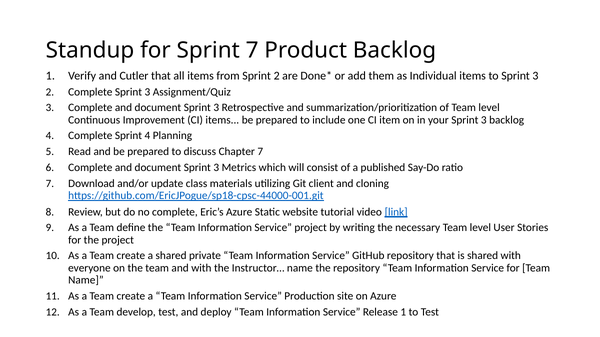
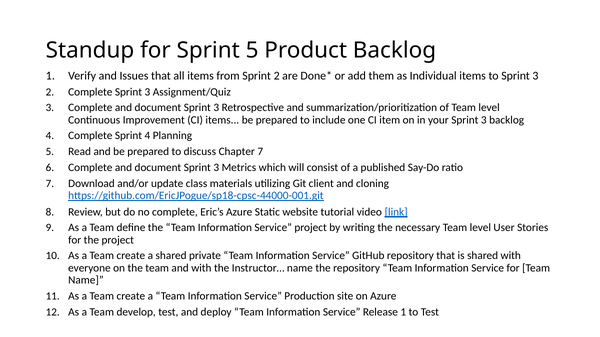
Sprint 7: 7 -> 5
Cutler: Cutler -> Issues
